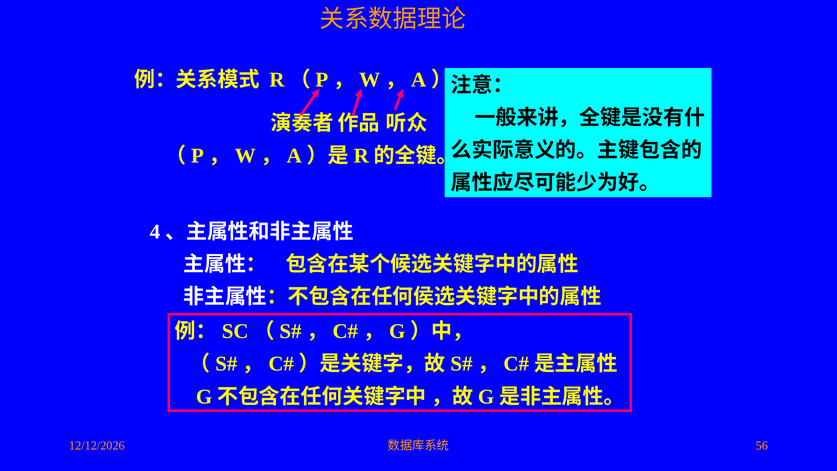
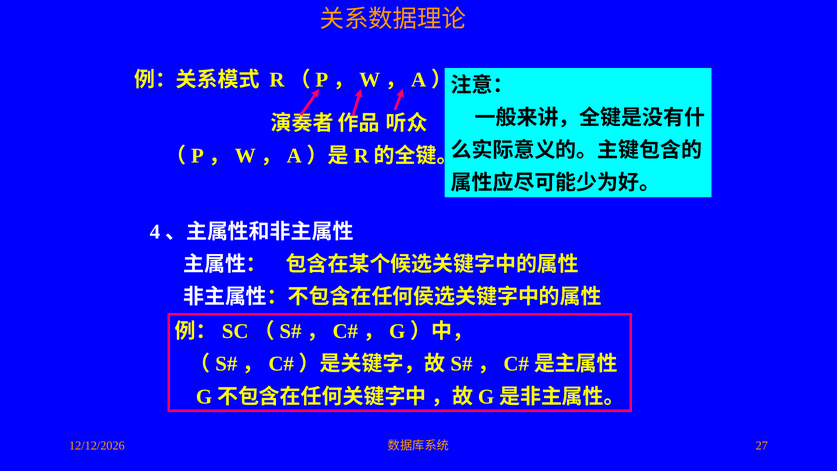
56: 56 -> 27
